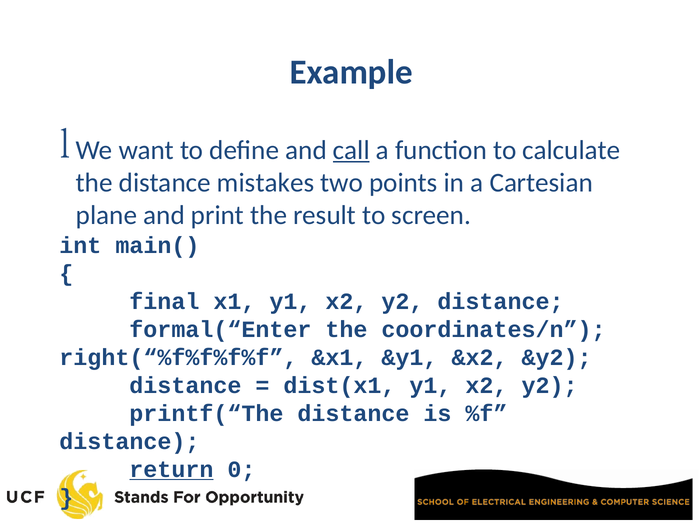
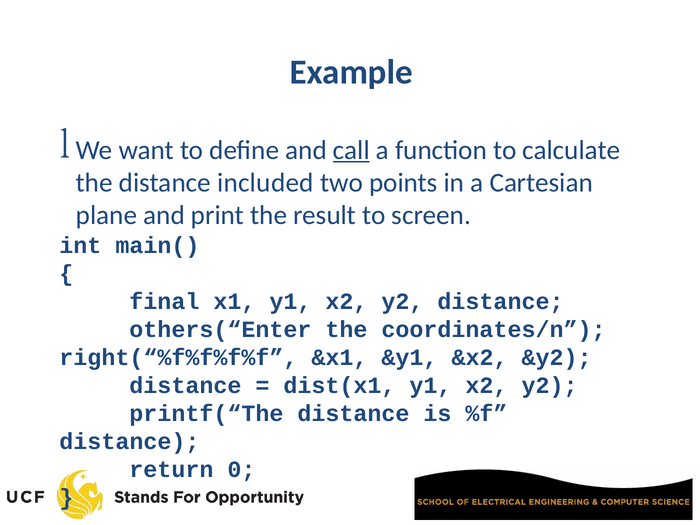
mistakes: mistakes -> included
formal(“Enter: formal(“Enter -> others(“Enter
return underline: present -> none
